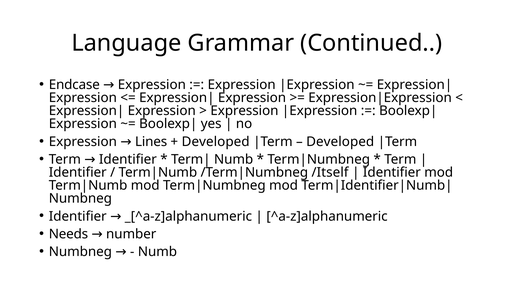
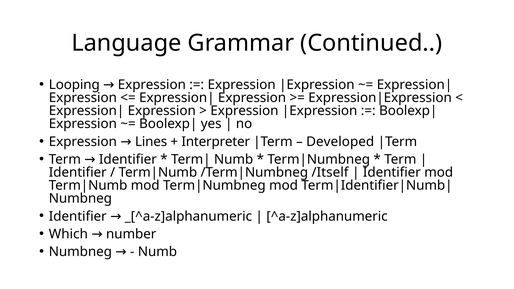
Endcase: Endcase -> Looping
Developed at (216, 142): Developed -> Interpreter
Needs: Needs -> Which
